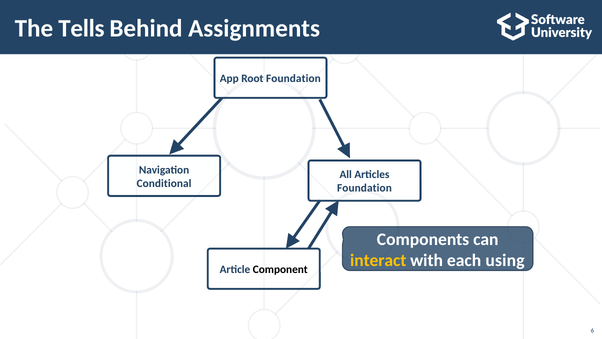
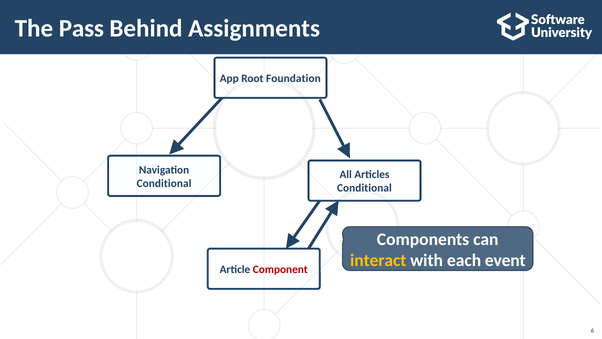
Tells: Tells -> Pass
Foundation at (364, 188): Foundation -> Conditional
using: using -> event
Component colour: black -> red
